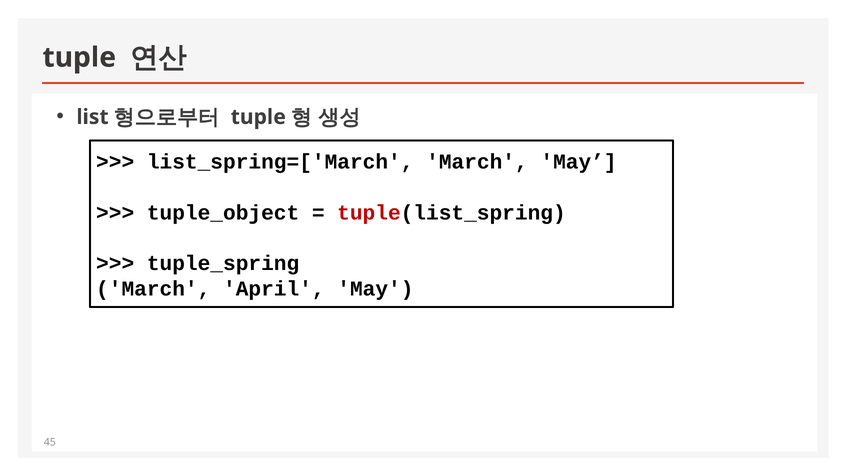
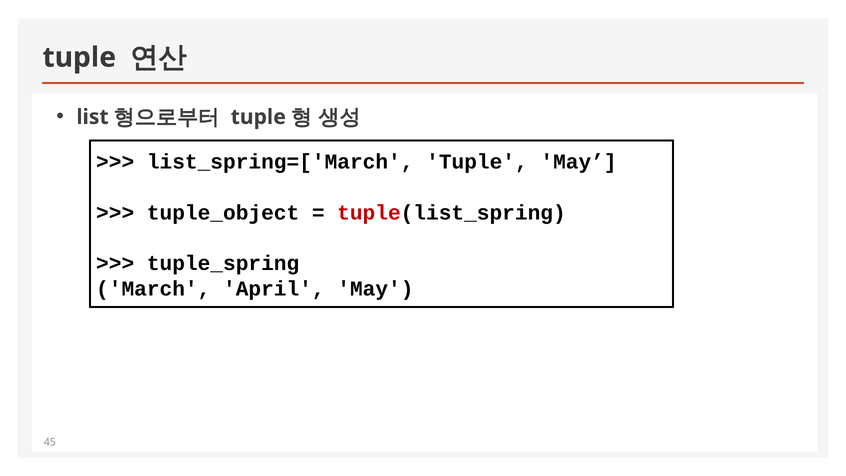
list_spring=['March March: March -> Tuple
